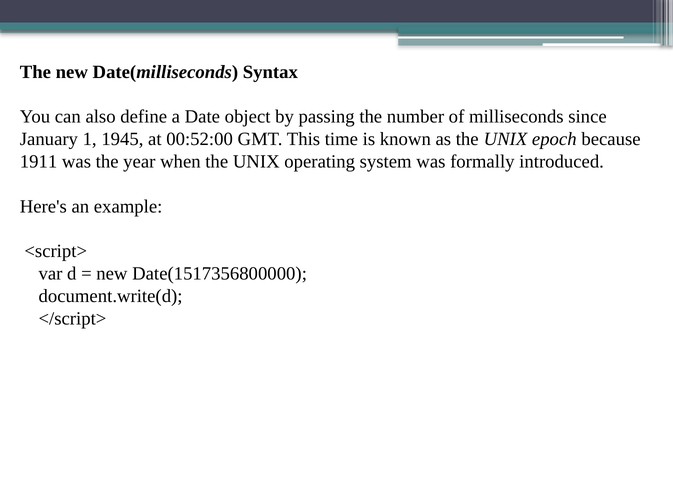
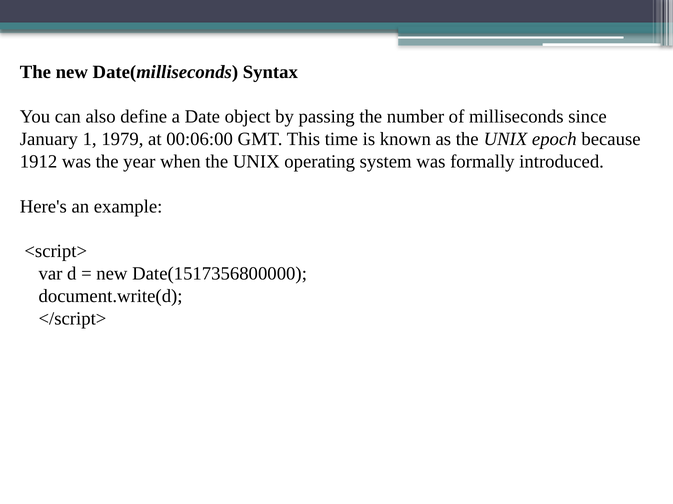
1945: 1945 -> 1979
00:52:00: 00:52:00 -> 00:06:00
1911: 1911 -> 1912
